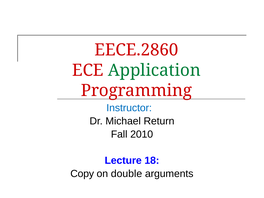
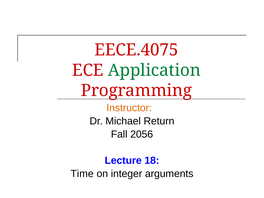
EECE.2860: EECE.2860 -> EECE.4075
Instructor colour: blue -> orange
2010: 2010 -> 2056
Copy: Copy -> Time
double: double -> integer
